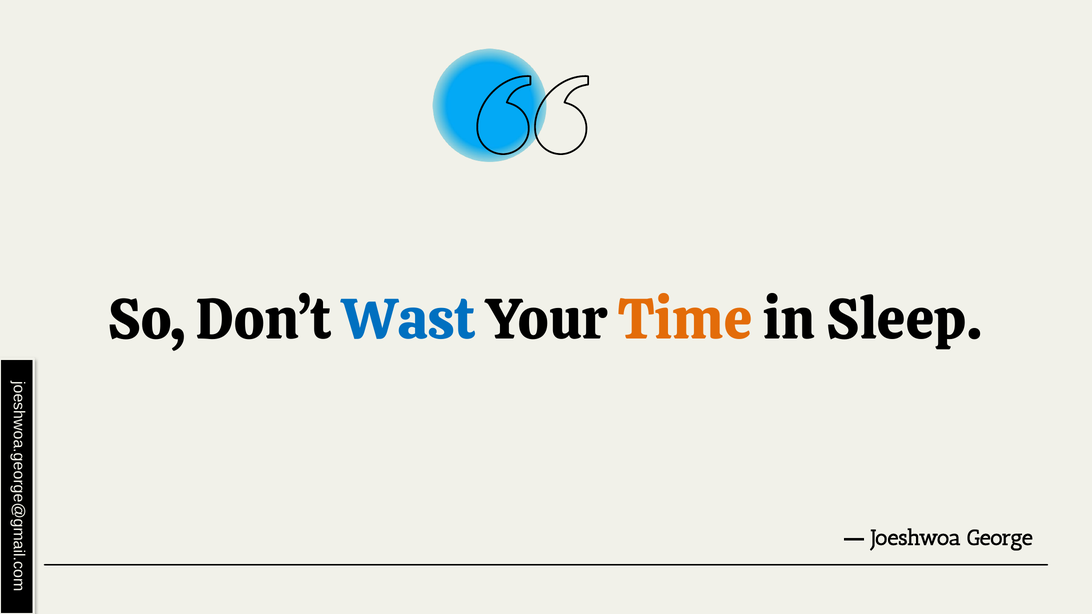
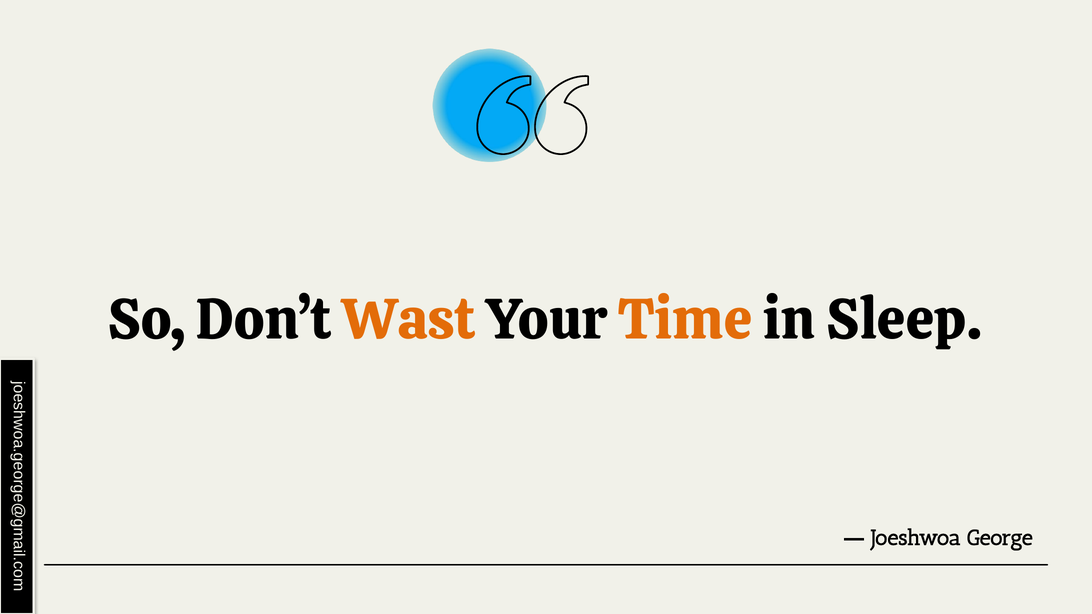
Wast colour: blue -> orange
